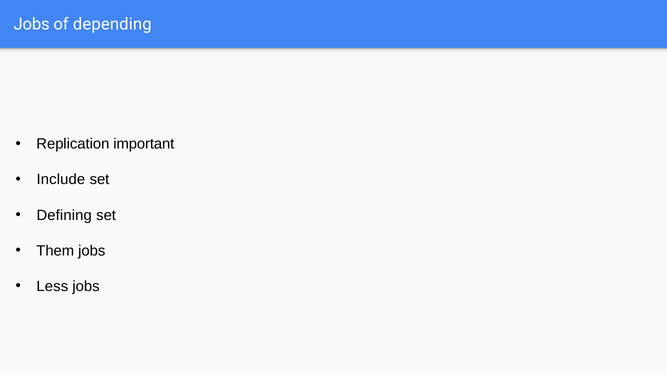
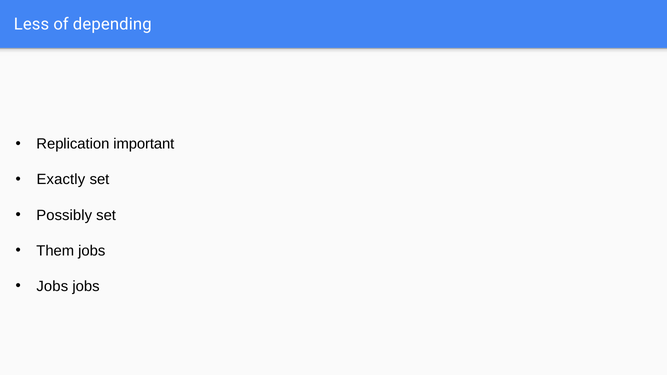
Jobs at (32, 24): Jobs -> Less
Include: Include -> Exactly
Defining: Defining -> Possibly
Less at (52, 286): Less -> Jobs
